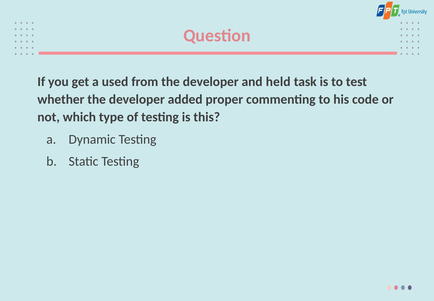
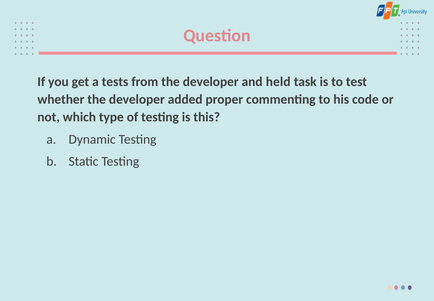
used: used -> tests
